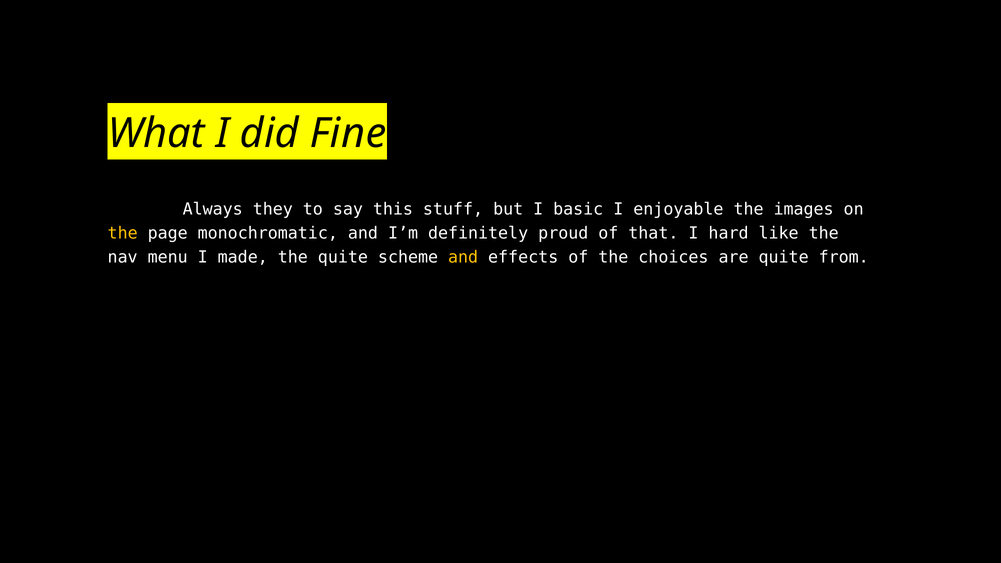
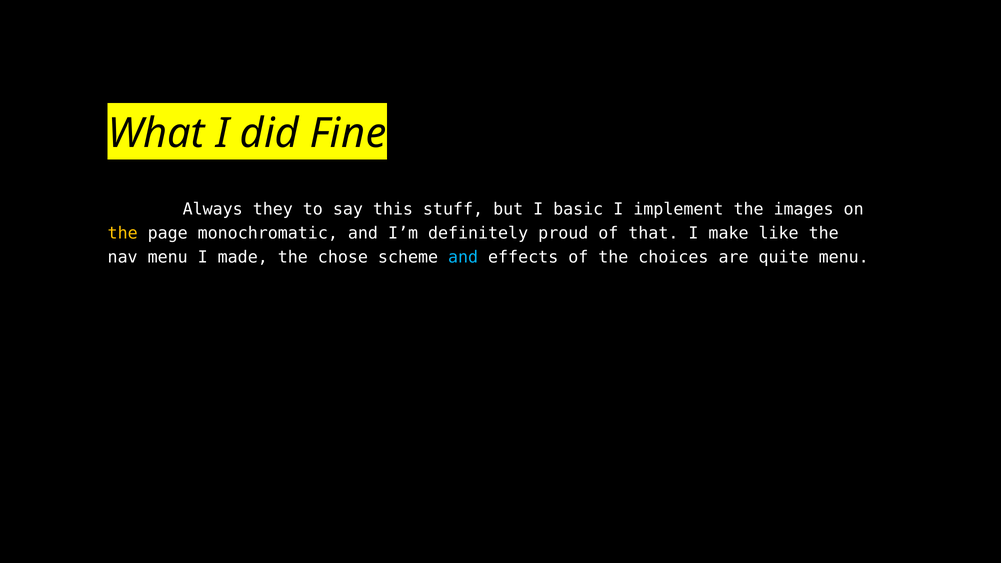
enjoyable: enjoyable -> implement
hard: hard -> make
the quite: quite -> chose
and at (463, 257) colour: yellow -> light blue
quite from: from -> menu
